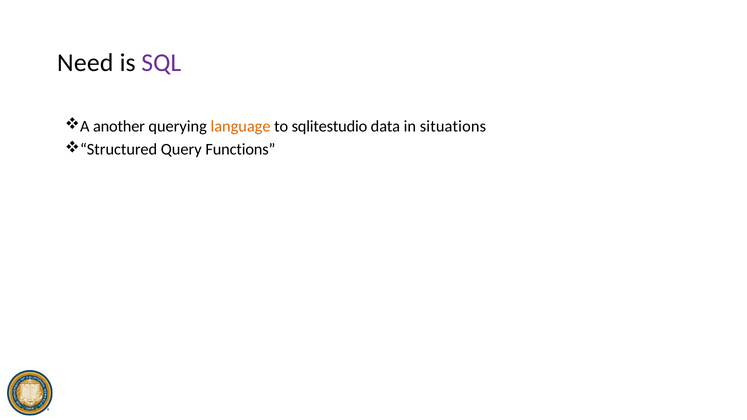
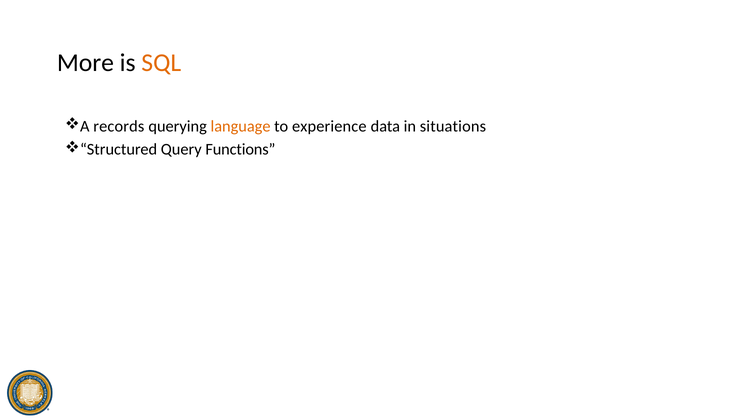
Need: Need -> More
SQL colour: purple -> orange
another: another -> records
sqlitestudio: sqlitestudio -> experience
